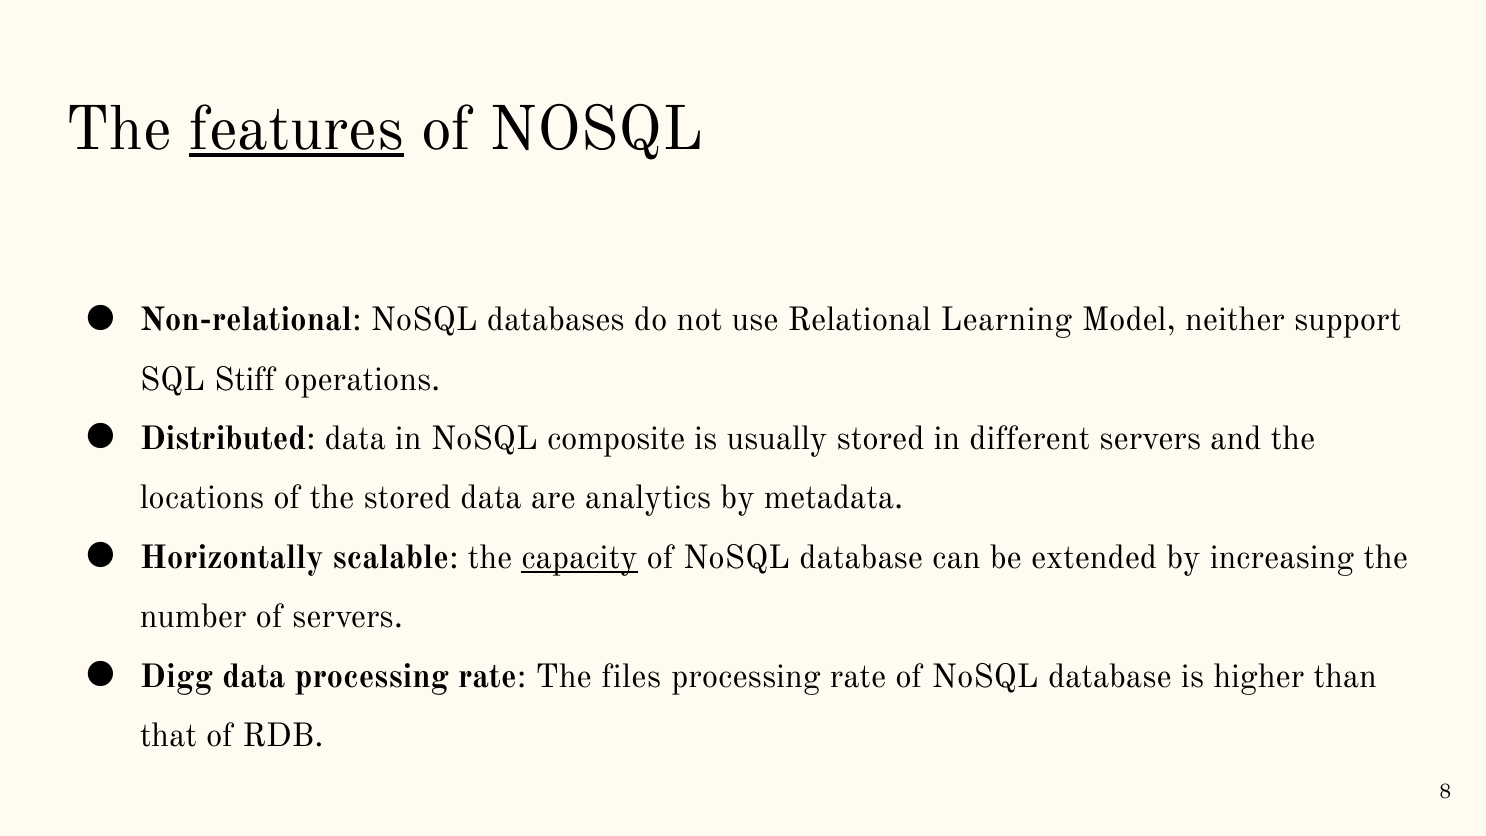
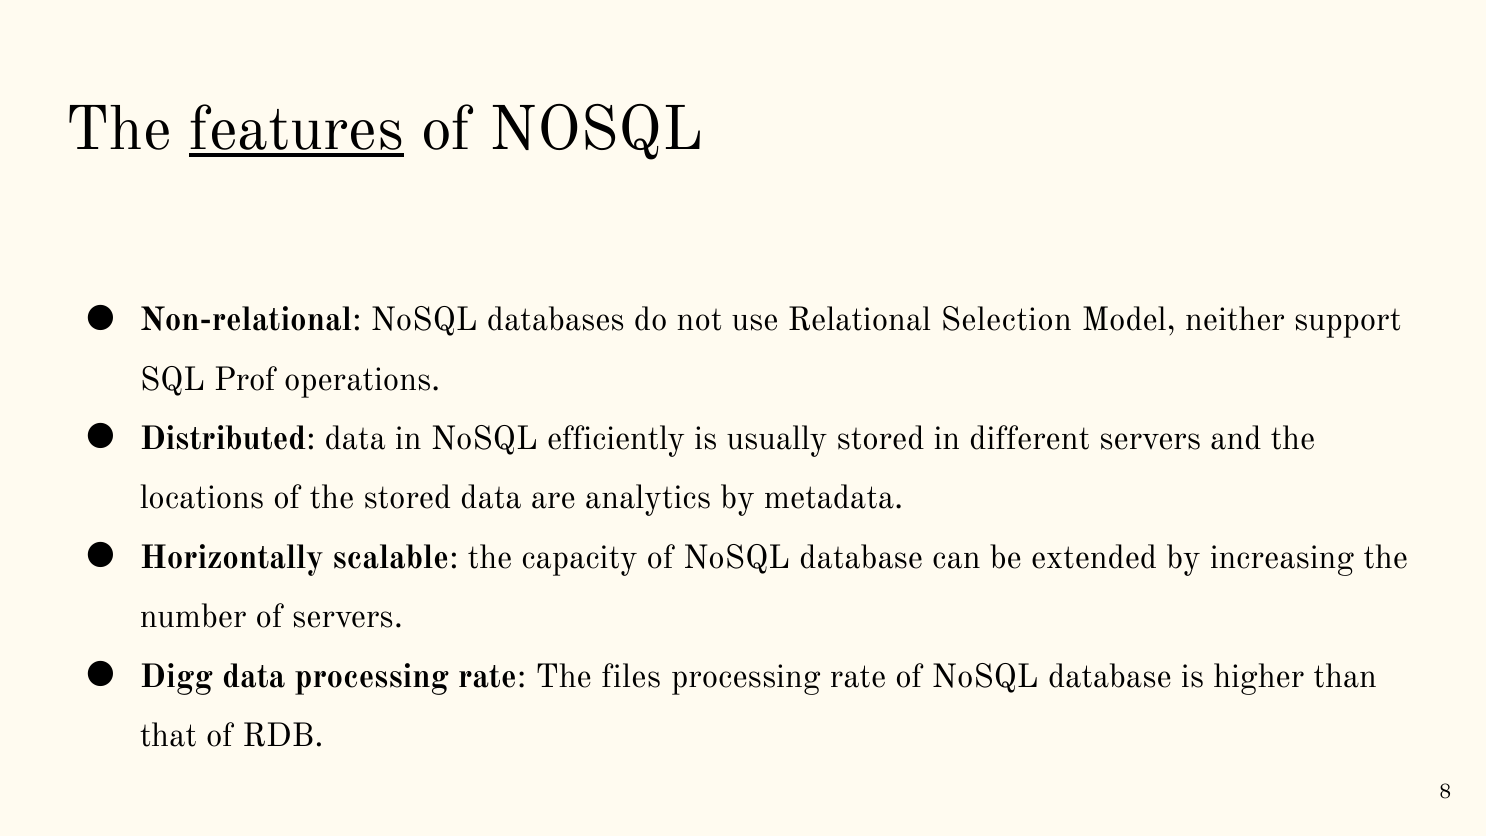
Learning: Learning -> Selection
Stiff: Stiff -> Prof
composite: composite -> efficiently
capacity underline: present -> none
